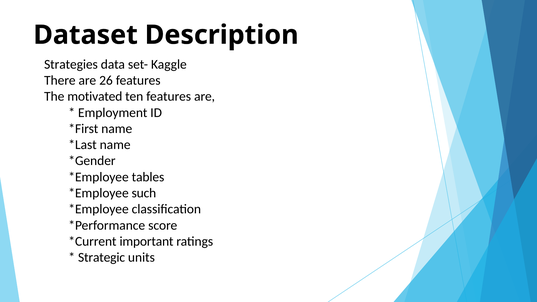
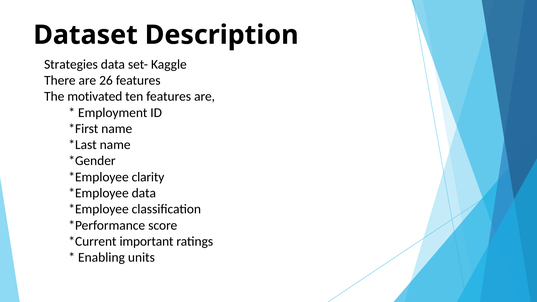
tables: tables -> clarity
such at (144, 193): such -> data
Strategic: Strategic -> Enabling
